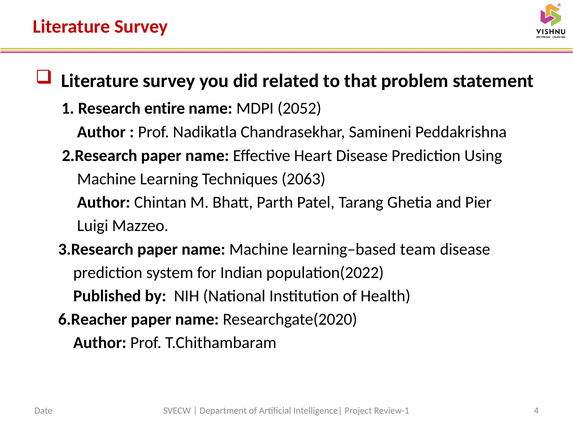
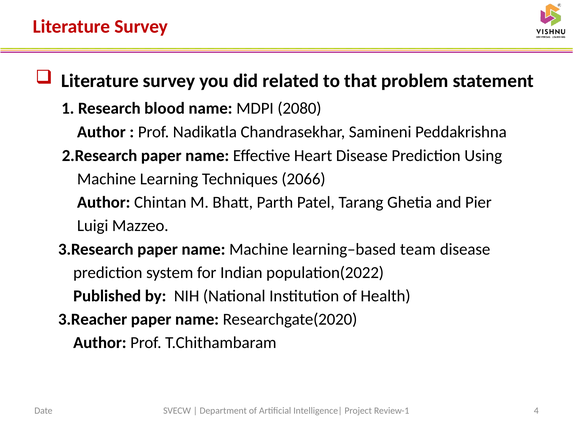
entire: entire -> blood
2052: 2052 -> 2080
2063: 2063 -> 2066
6.Reacher: 6.Reacher -> 3.Reacher
